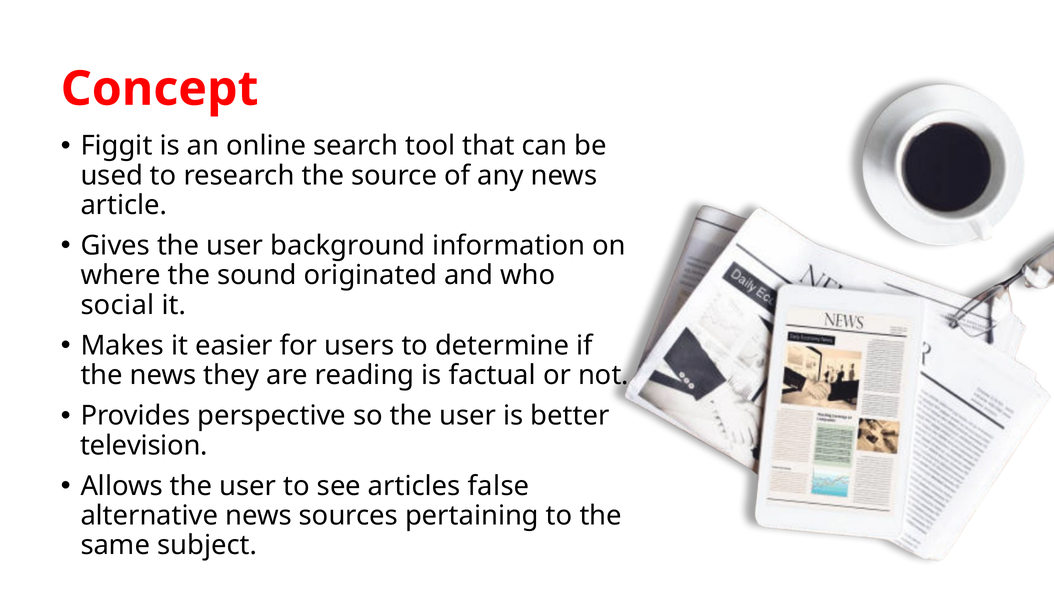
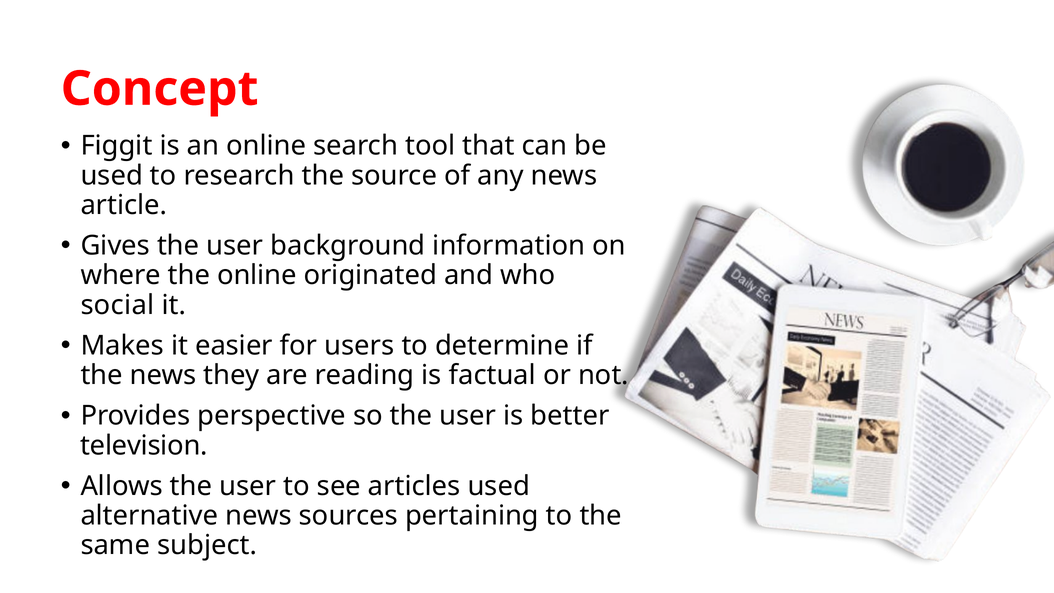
the sound: sound -> online
articles false: false -> used
